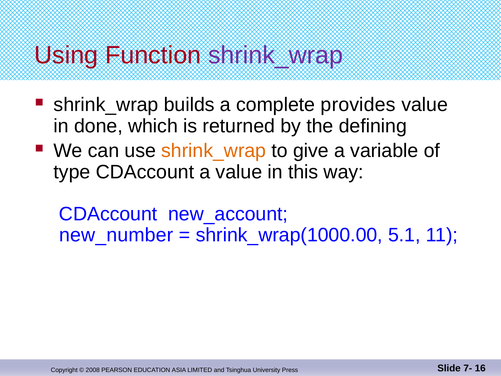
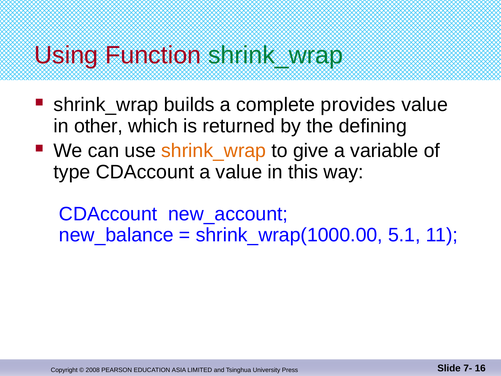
shrink_wrap at (276, 55) colour: purple -> green
done: done -> other
new_number: new_number -> new_balance
